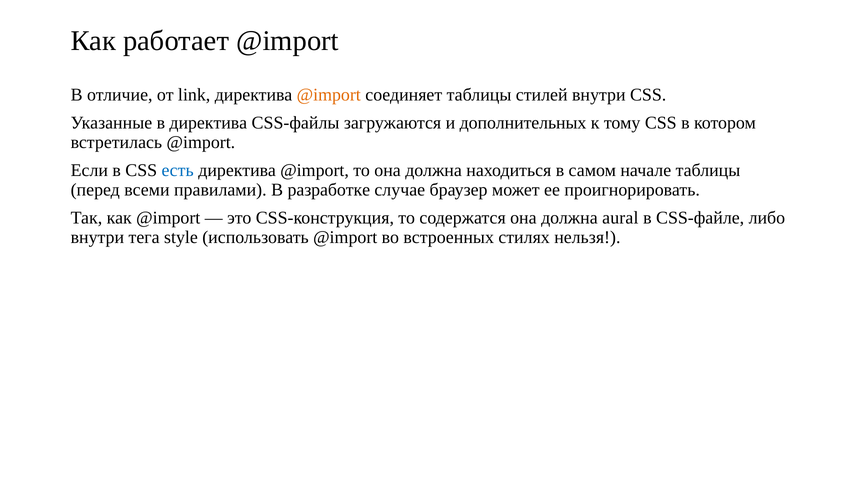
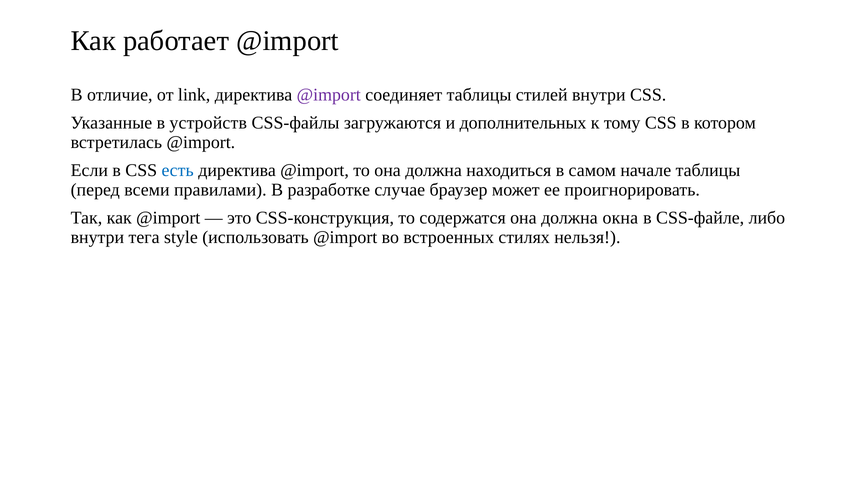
@import at (329, 95) colour: orange -> purple
в директива: директива -> устройств
aural: aural -> окна
